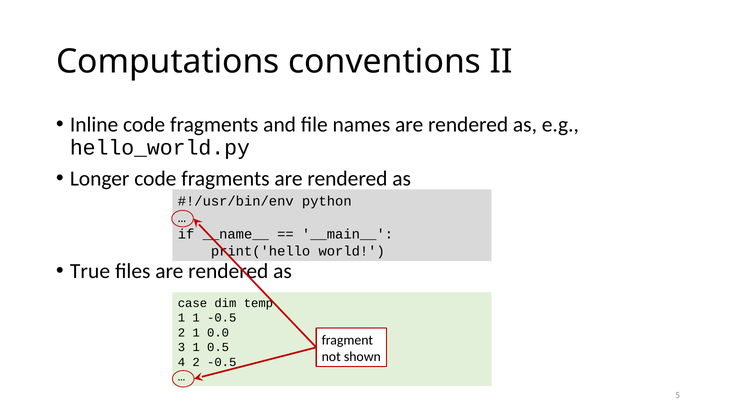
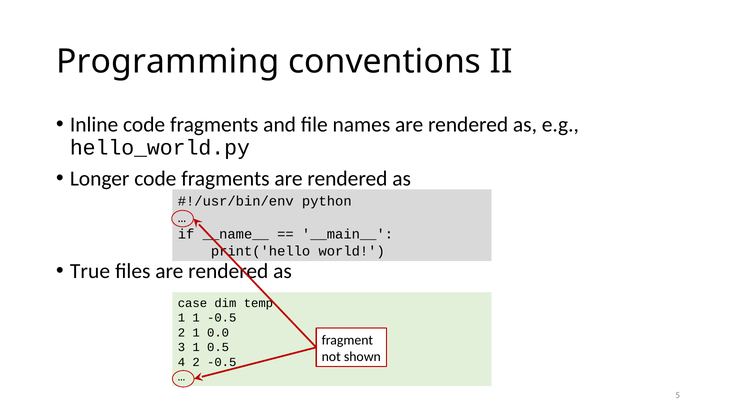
Computations: Computations -> Programming
